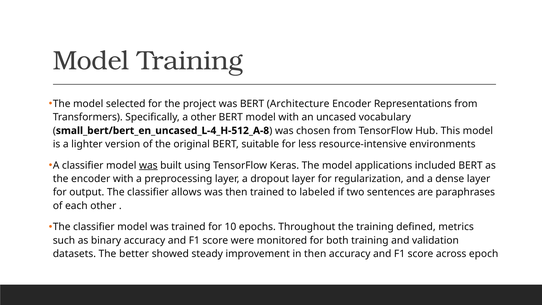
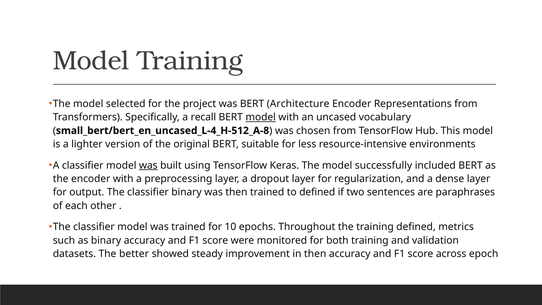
a other: other -> recall
model at (261, 117) underline: none -> present
applications: applications -> successfully
classifier allows: allows -> binary
to labeled: labeled -> defined
